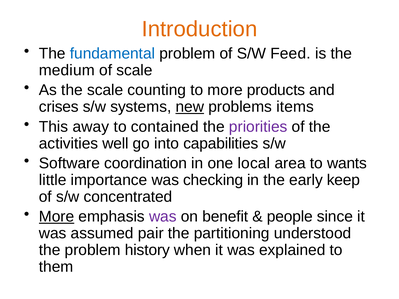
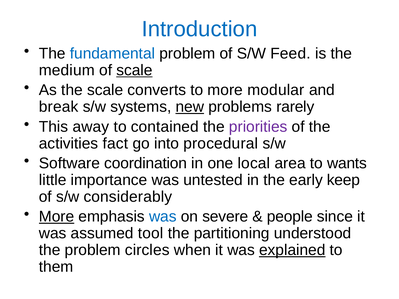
Introduction colour: orange -> blue
scale at (134, 70) underline: none -> present
counting: counting -> converts
products: products -> modular
crises: crises -> break
items: items -> rarely
well: well -> fact
capabilities: capabilities -> procedural
checking: checking -> untested
concentrated: concentrated -> considerably
was at (163, 217) colour: purple -> blue
benefit: benefit -> severe
pair: pair -> tool
history: history -> circles
explained underline: none -> present
